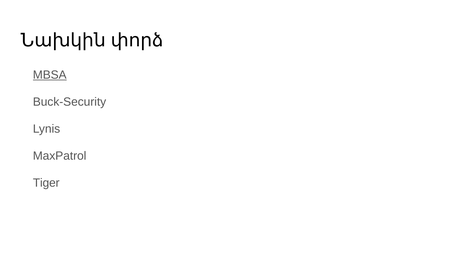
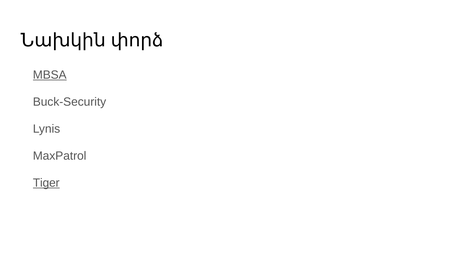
Tiger underline: none -> present
